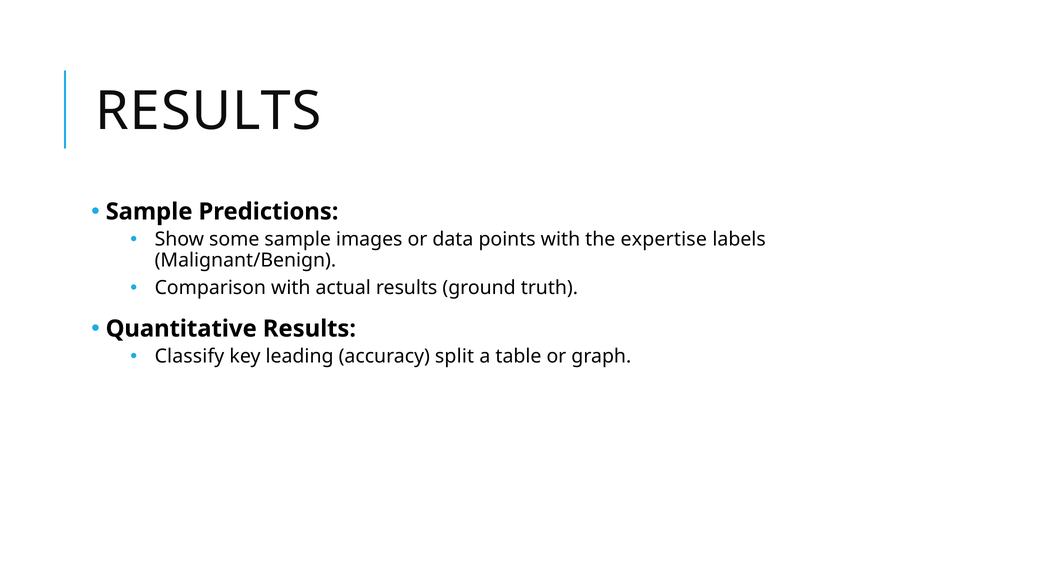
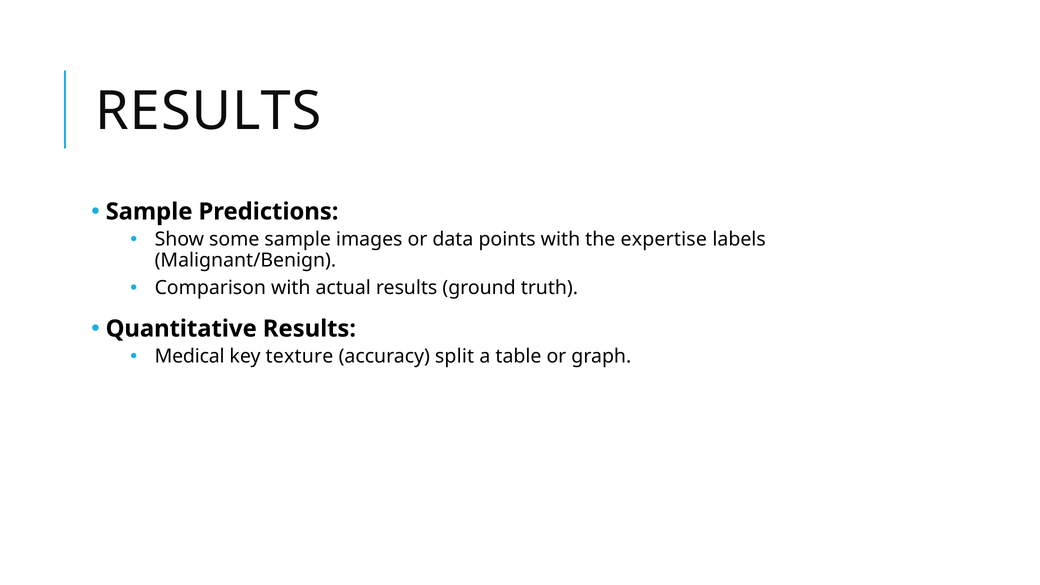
Classify: Classify -> Medical
leading: leading -> texture
